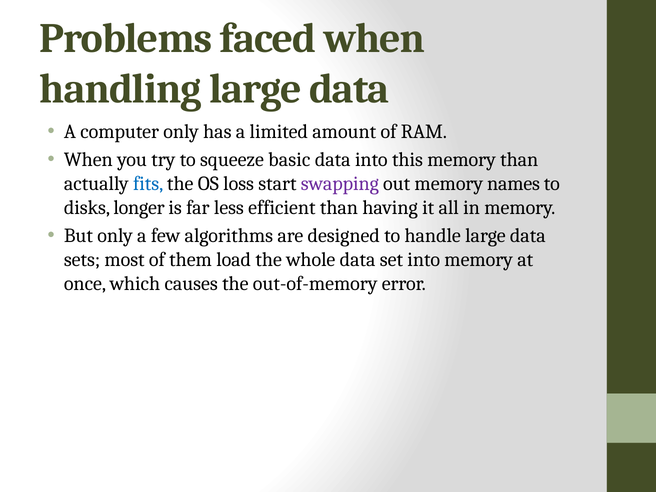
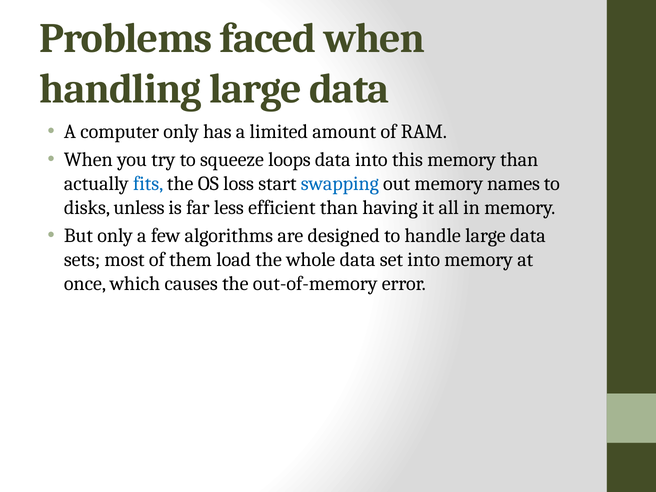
basic: basic -> loops
swapping colour: purple -> blue
longer: longer -> unless
